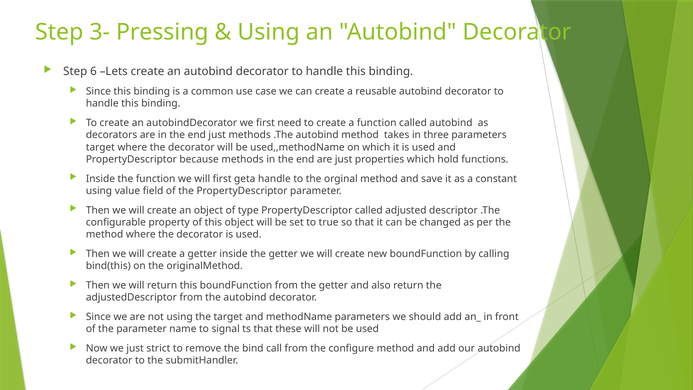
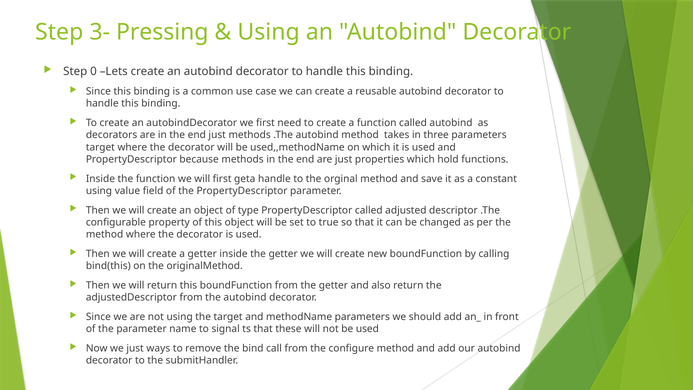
6: 6 -> 0
strict: strict -> ways
